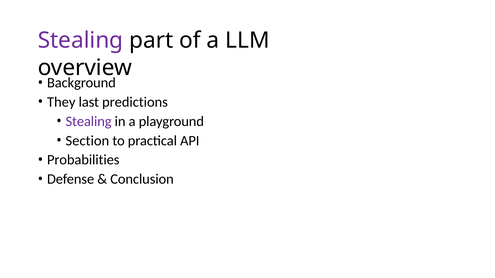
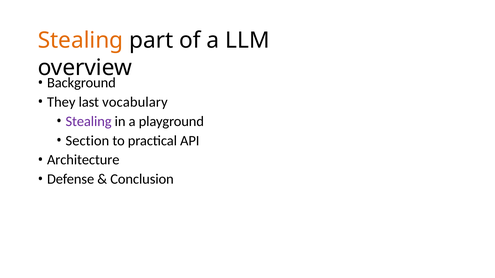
Stealing at (81, 40) colour: purple -> orange
predictions: predictions -> vocabulary
Probabilities: Probabilities -> Architecture
